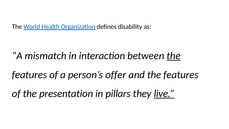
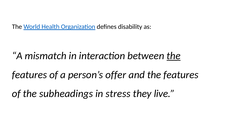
presentation: presentation -> subheadings
pillars: pillars -> stress
live underline: present -> none
